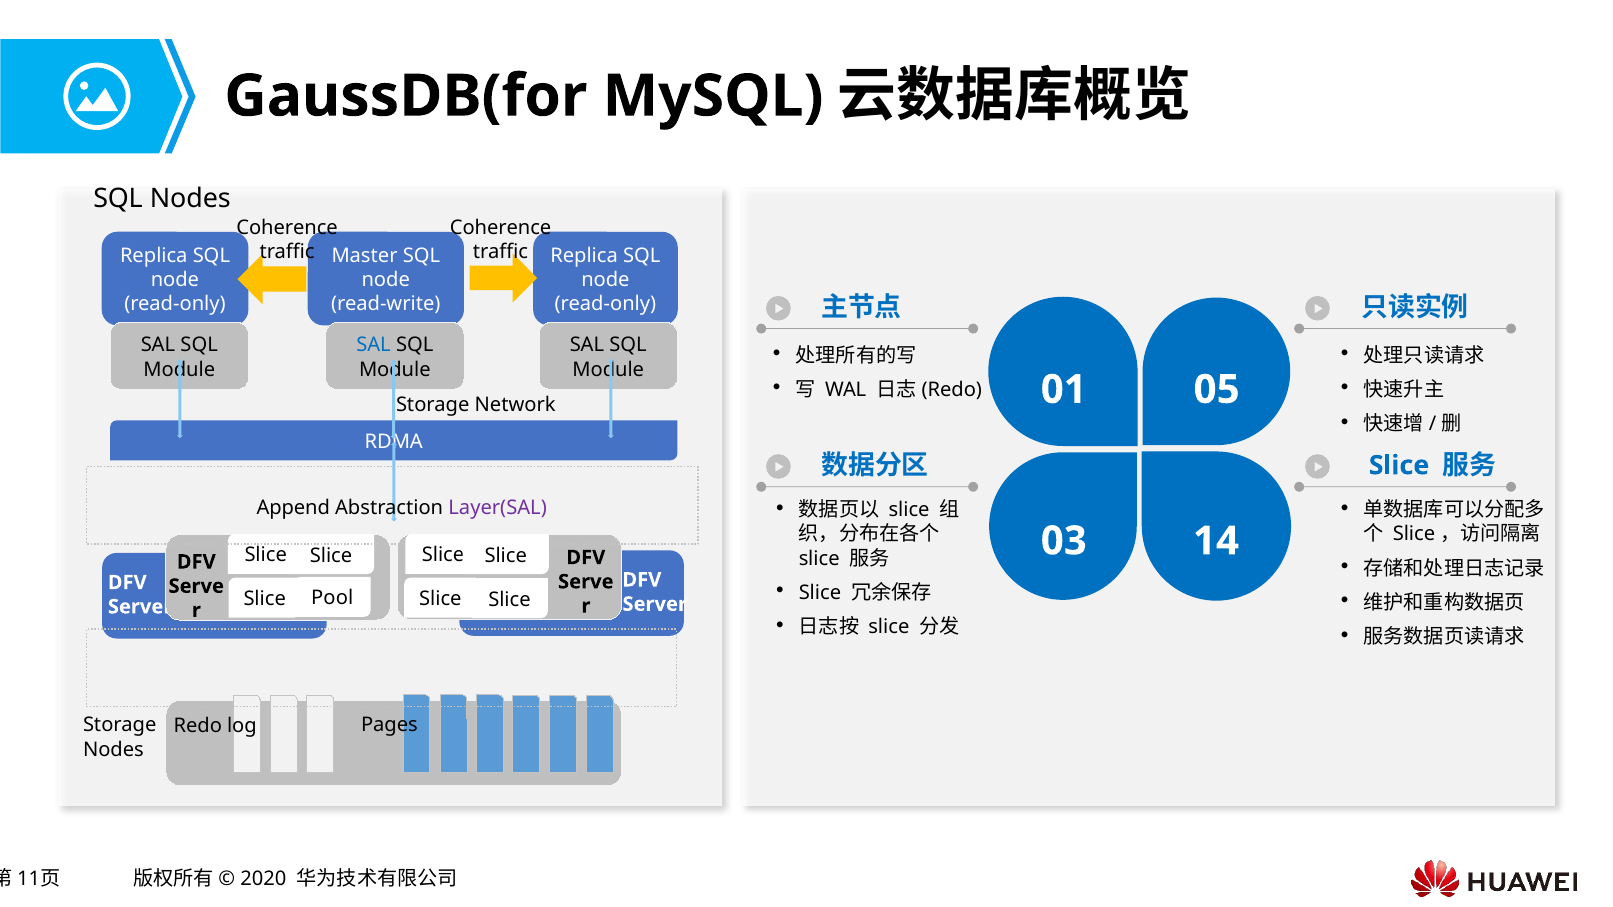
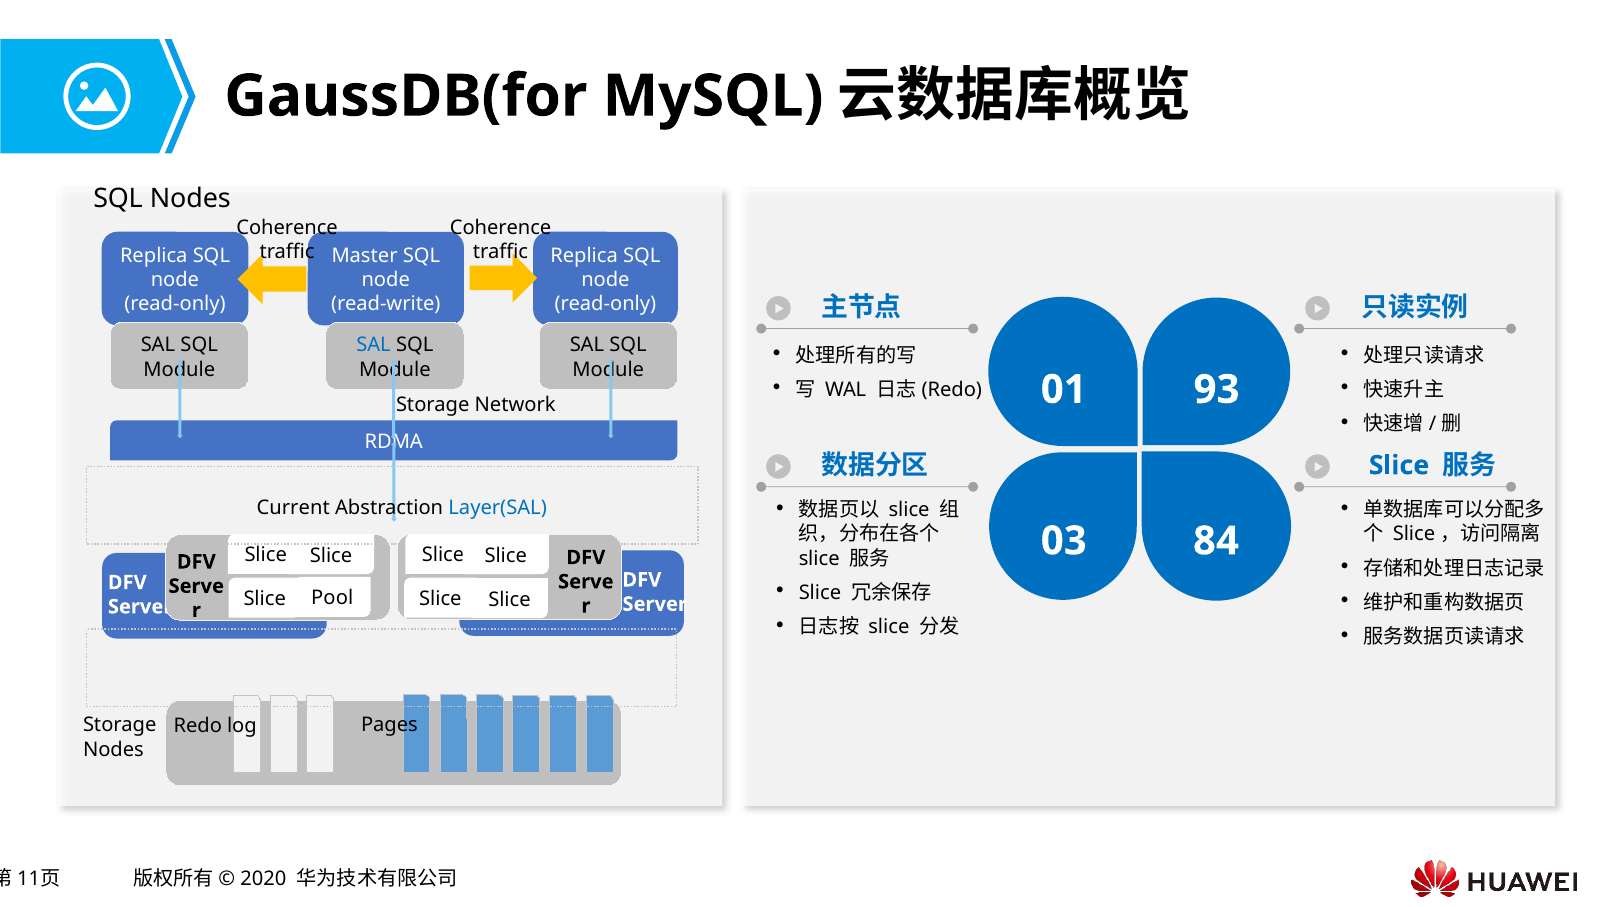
05: 05 -> 93
Append: Append -> Current
Layer(SAL colour: purple -> blue
14: 14 -> 84
